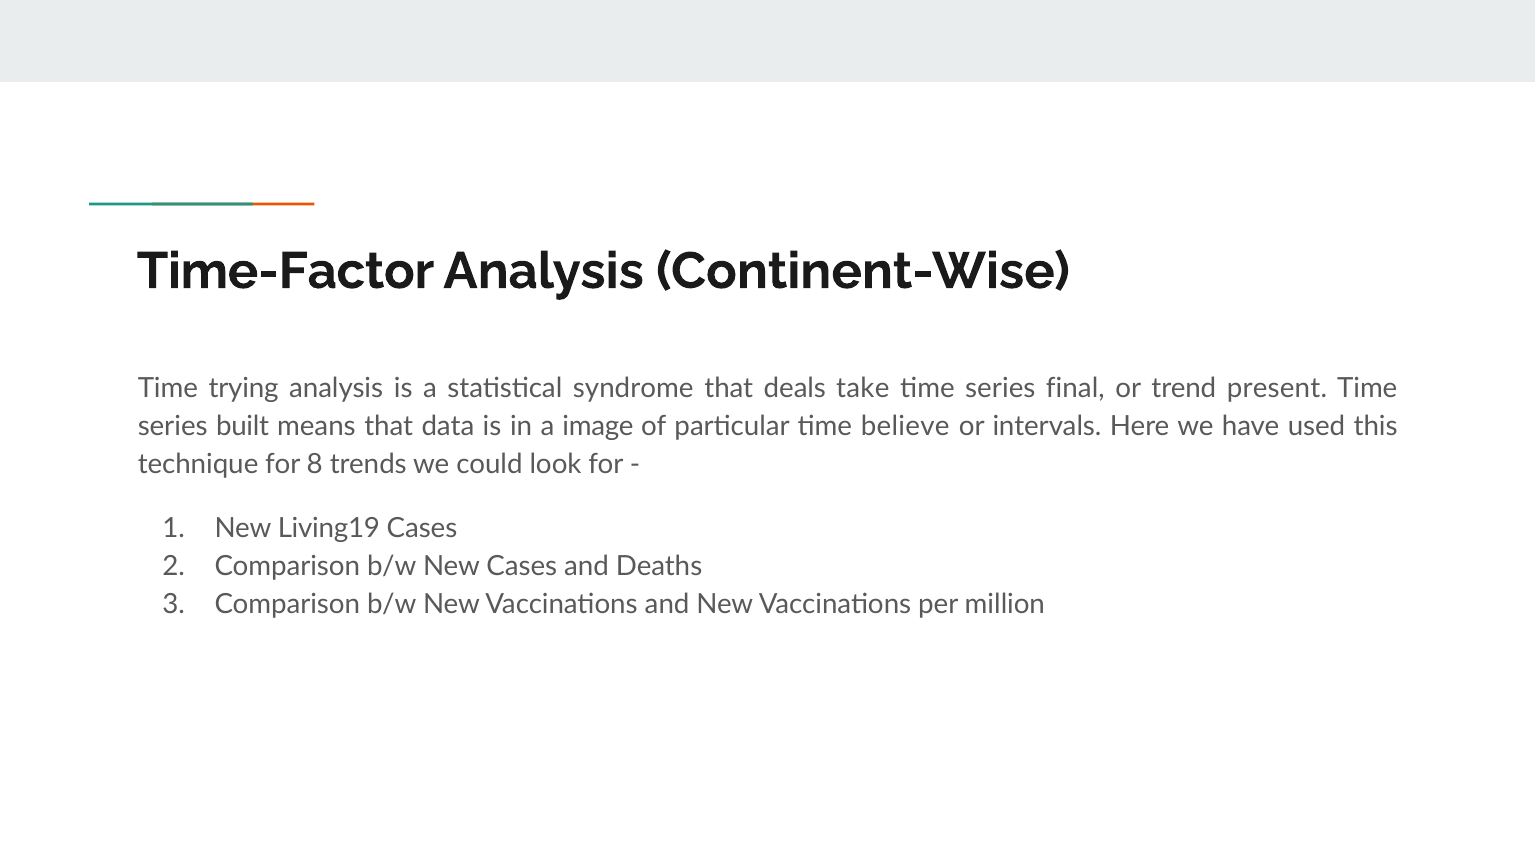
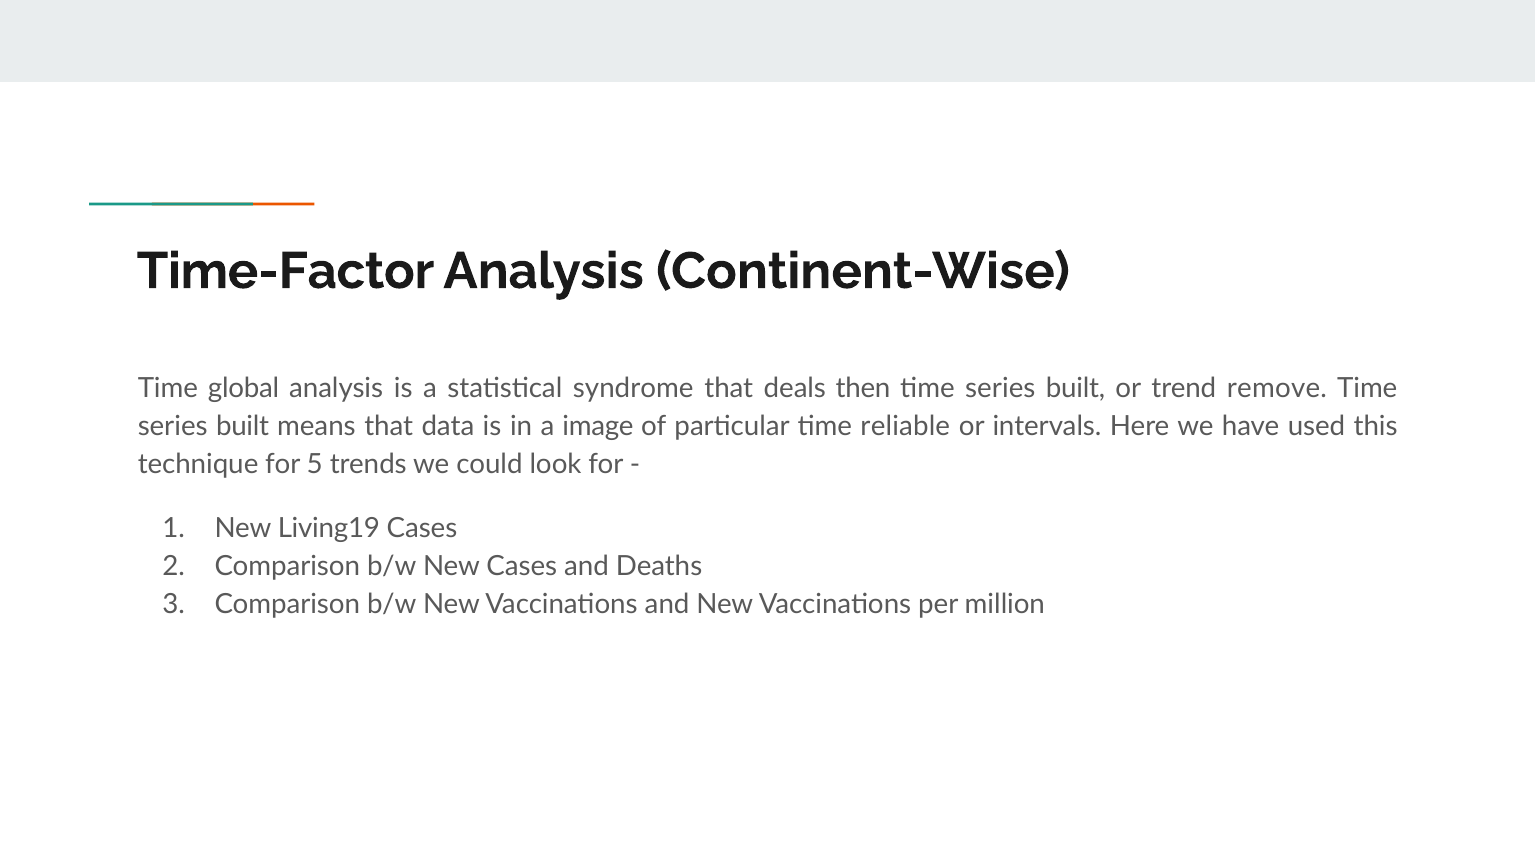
trying: trying -> global
take: take -> then
final at (1075, 388): final -> built
present: present -> remove
believe: believe -> reliable
8: 8 -> 5
